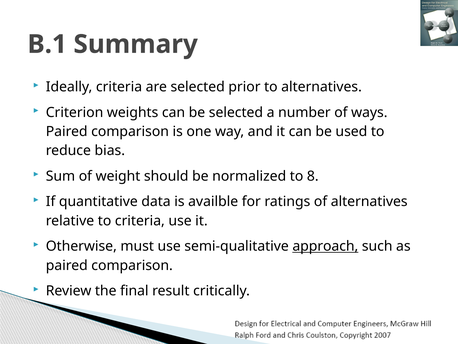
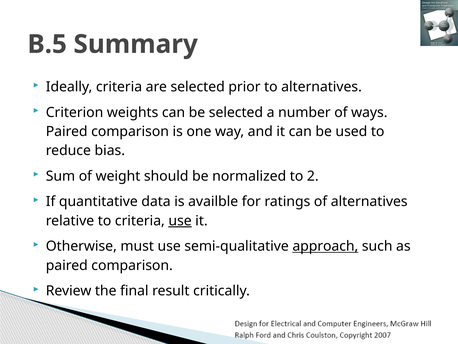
B.1: B.1 -> B.5
8: 8 -> 2
use at (180, 220) underline: none -> present
